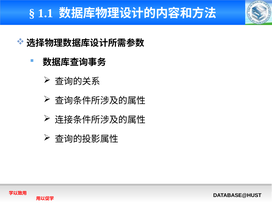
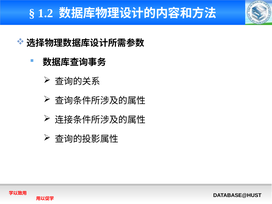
1.1: 1.1 -> 1.2
